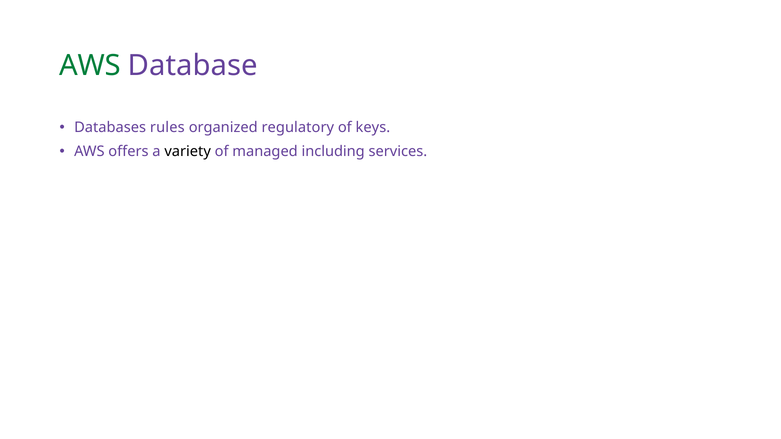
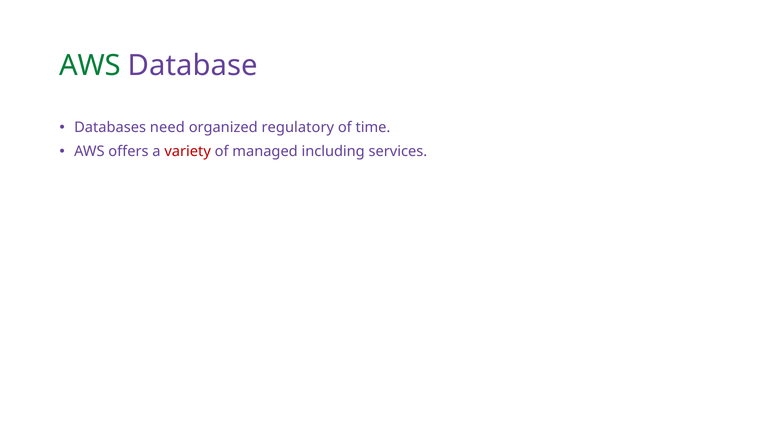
rules: rules -> need
keys: keys -> time
variety colour: black -> red
